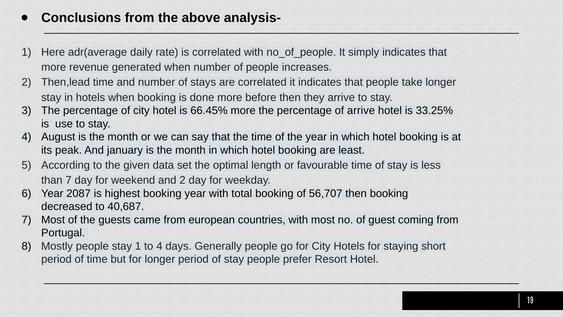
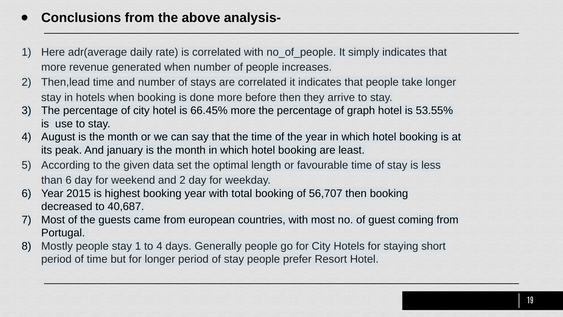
of arrive: arrive -> graph
33.25%: 33.25% -> 53.55%
than 7: 7 -> 6
2087: 2087 -> 2015
